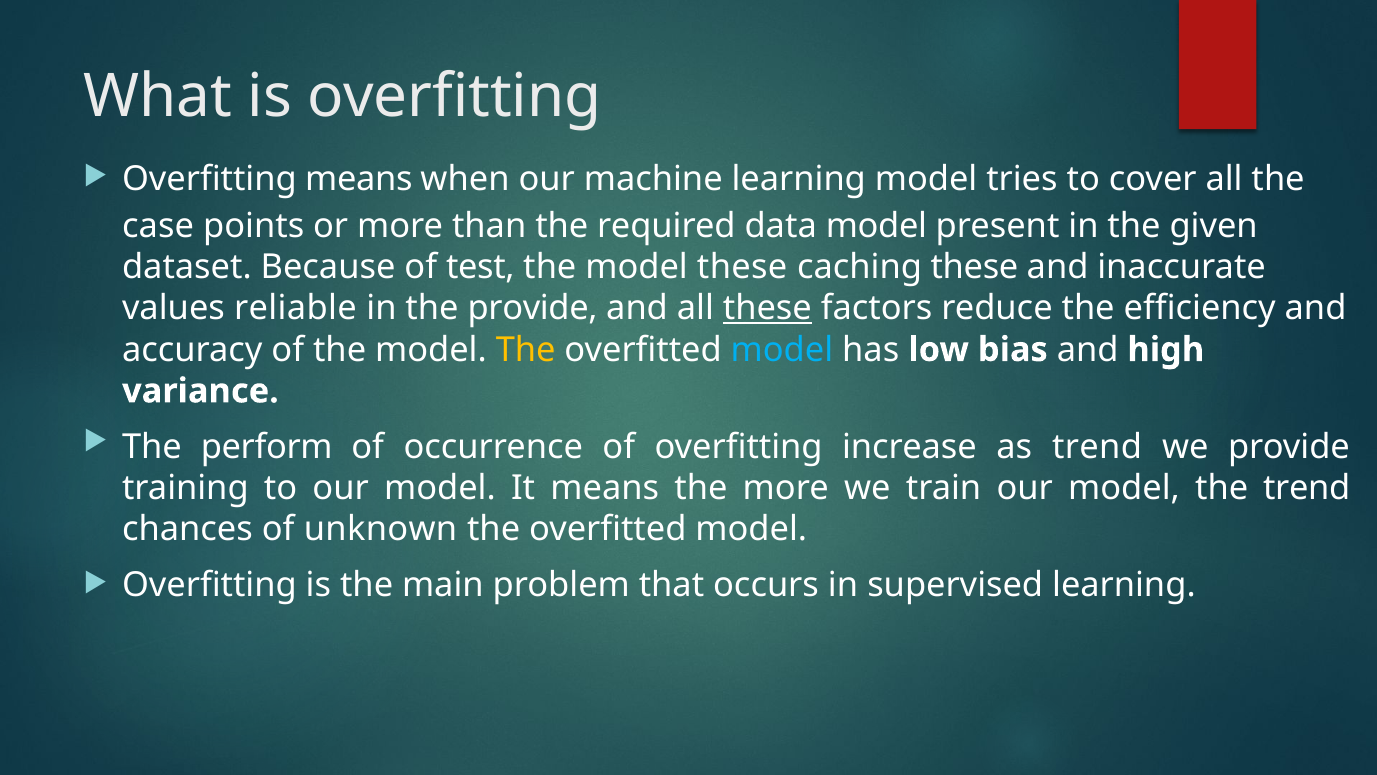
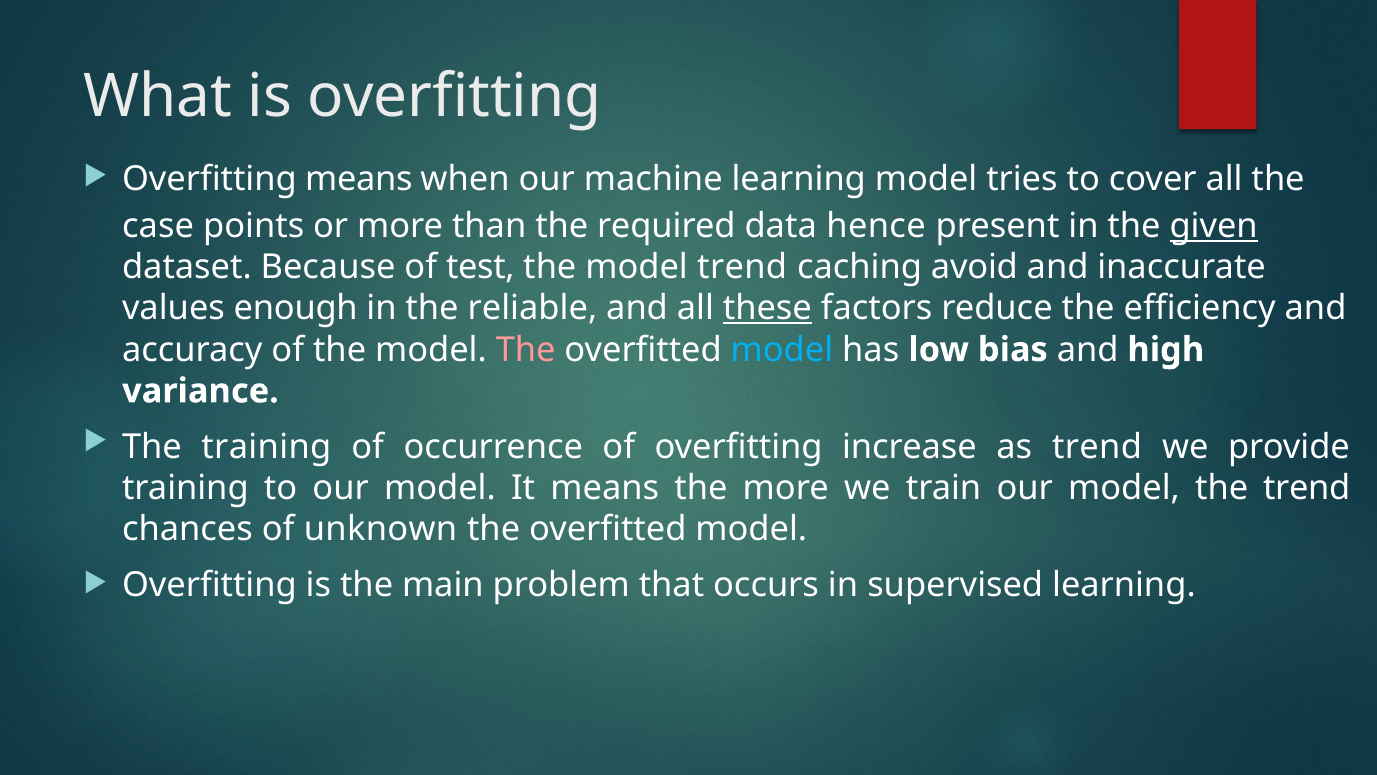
data model: model -> hence
given underline: none -> present
model these: these -> trend
caching these: these -> avoid
reliable: reliable -> enough
the provide: provide -> reliable
The at (526, 350) colour: yellow -> pink
The perform: perform -> training
